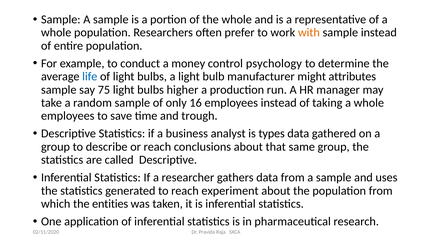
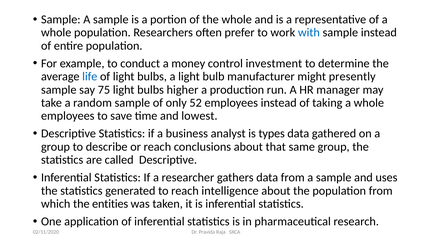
with colour: orange -> blue
psychology: psychology -> investment
attributes: attributes -> presently
16: 16 -> 52
trough: trough -> lowest
experiment: experiment -> intelligence
